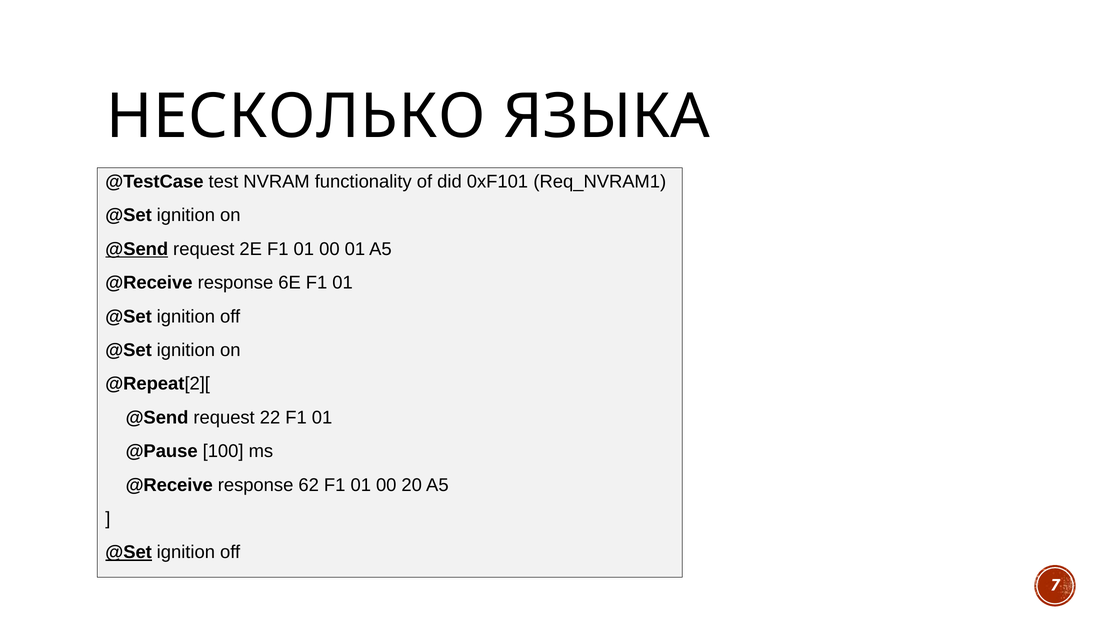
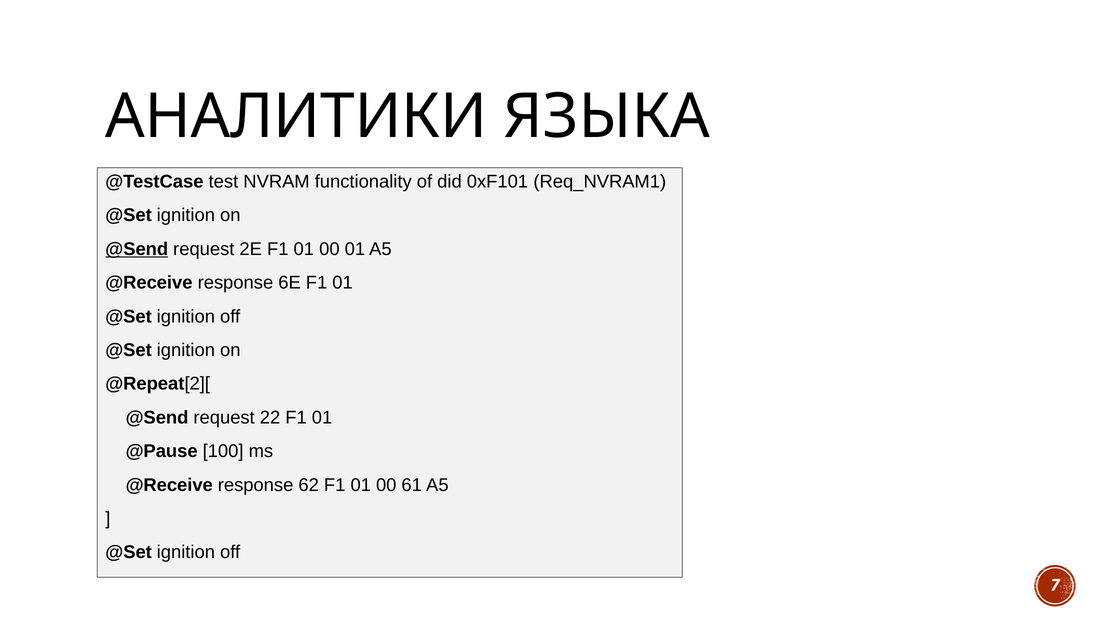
НЕСКОЛЬКО: НЕСКОЛЬКО -> АНАЛИТИКИ
20: 20 -> 61
@Set at (129, 552) underline: present -> none
